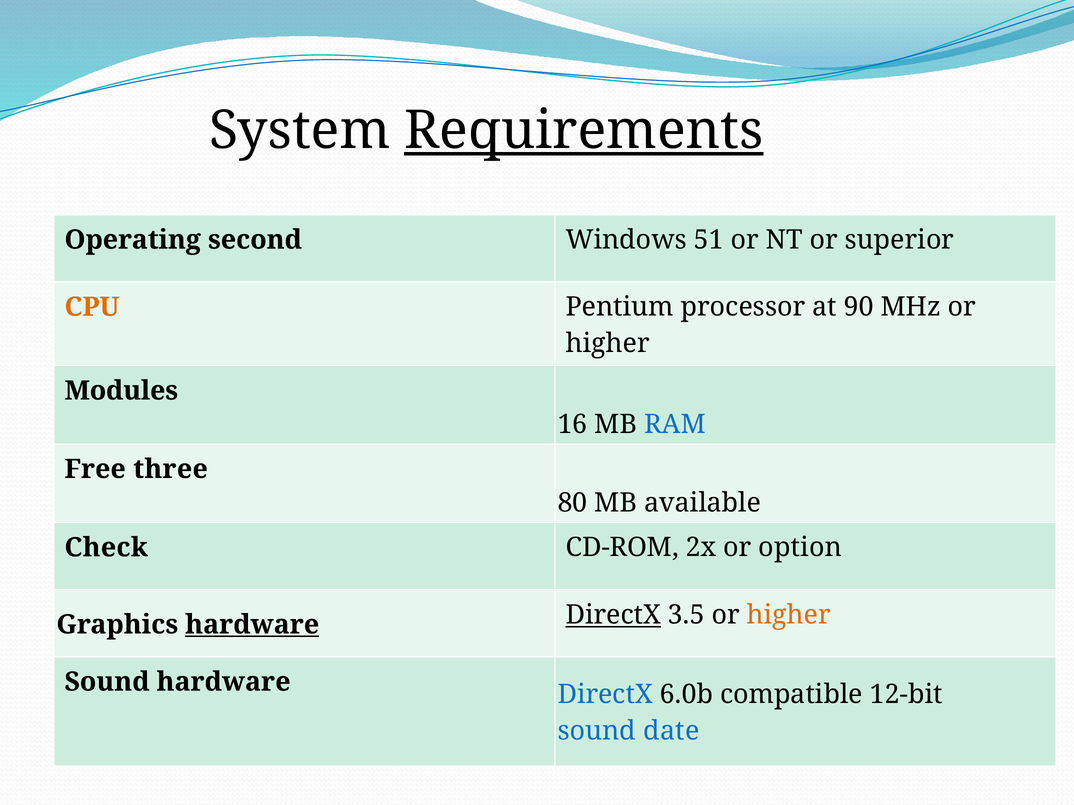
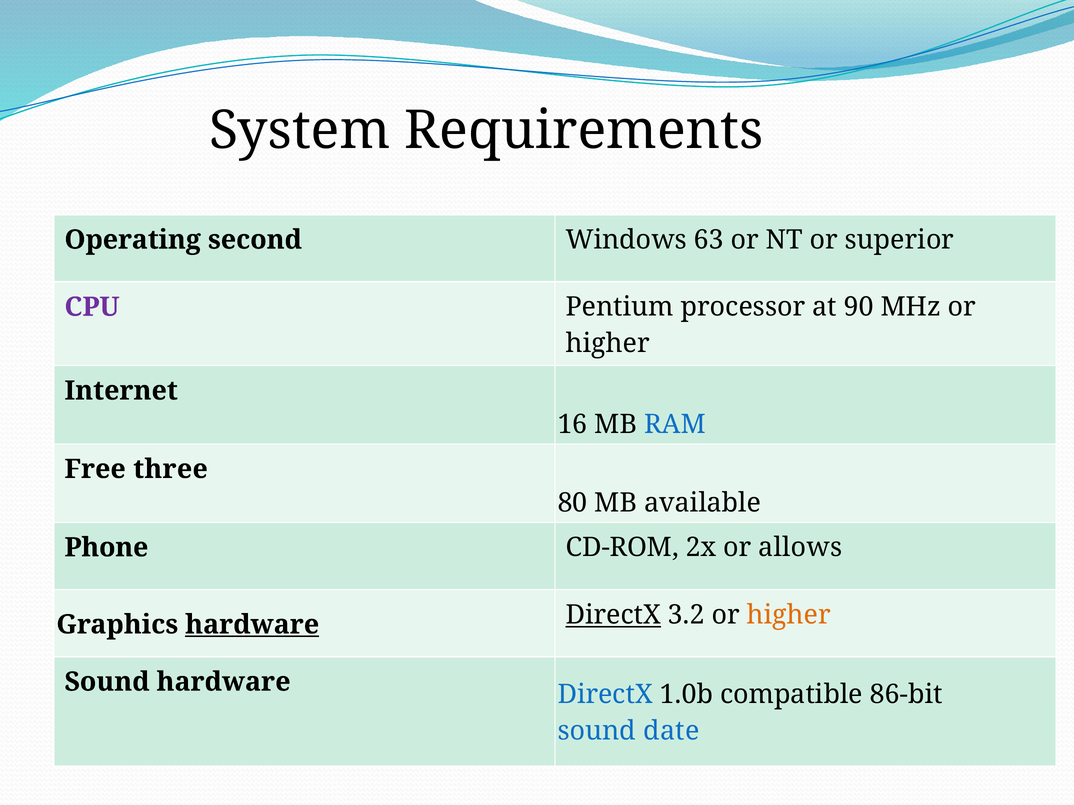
Requirements underline: present -> none
51: 51 -> 63
CPU colour: orange -> purple
Modules: Modules -> Internet
Check: Check -> Phone
option: option -> allows
3.5: 3.5 -> 3.2
6.0b: 6.0b -> 1.0b
12-bit: 12-bit -> 86-bit
